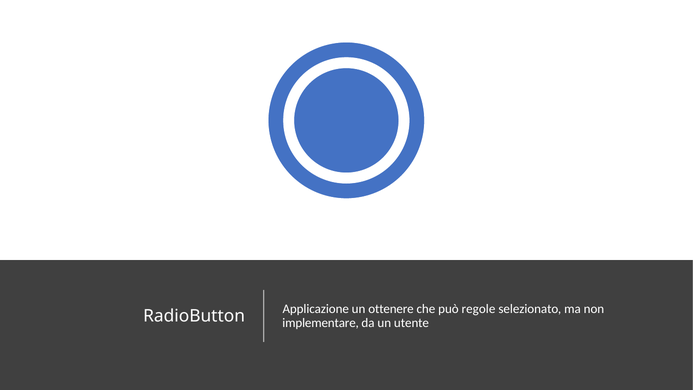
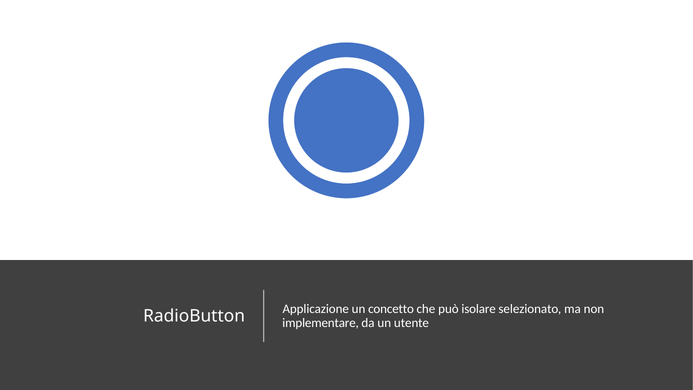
ottenere: ottenere -> concetto
regole: regole -> isolare
